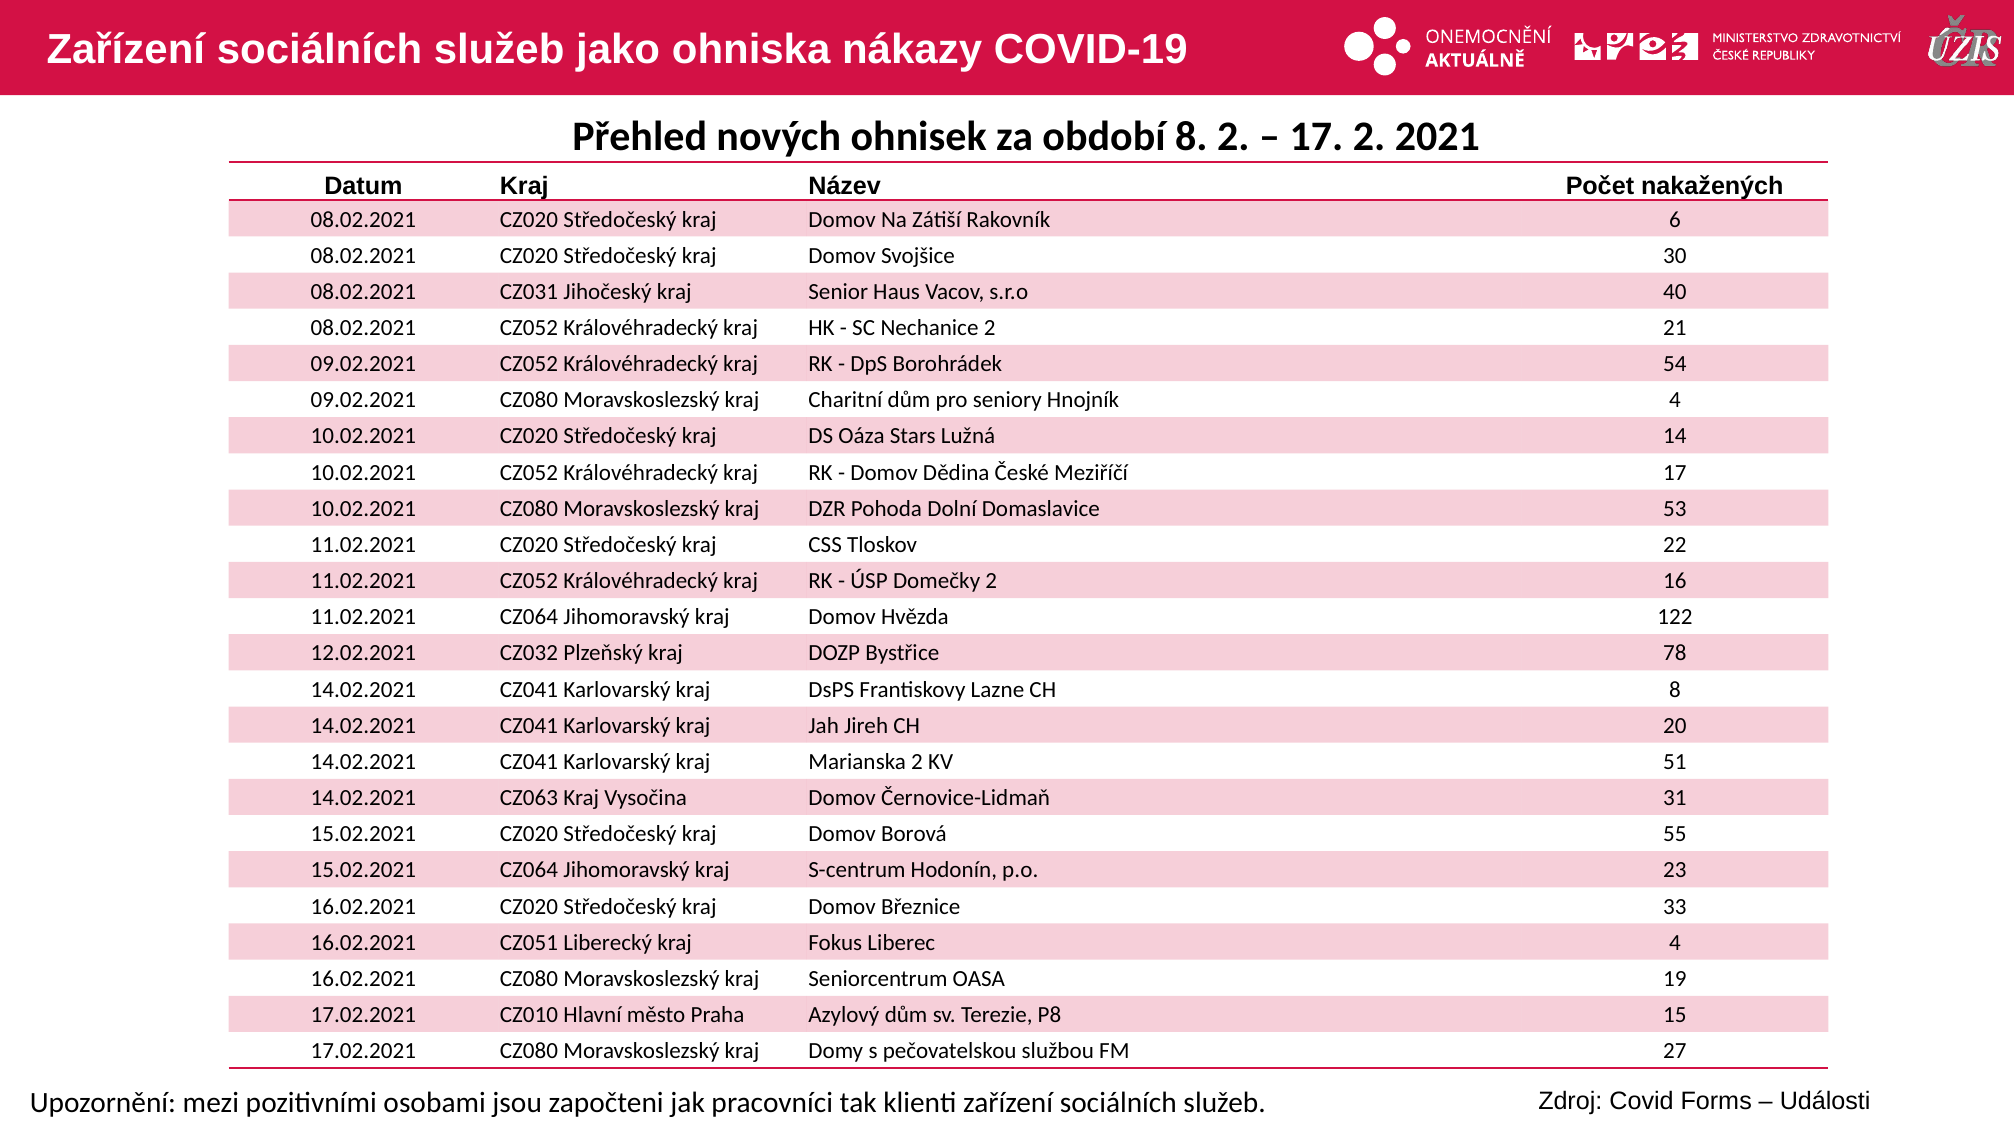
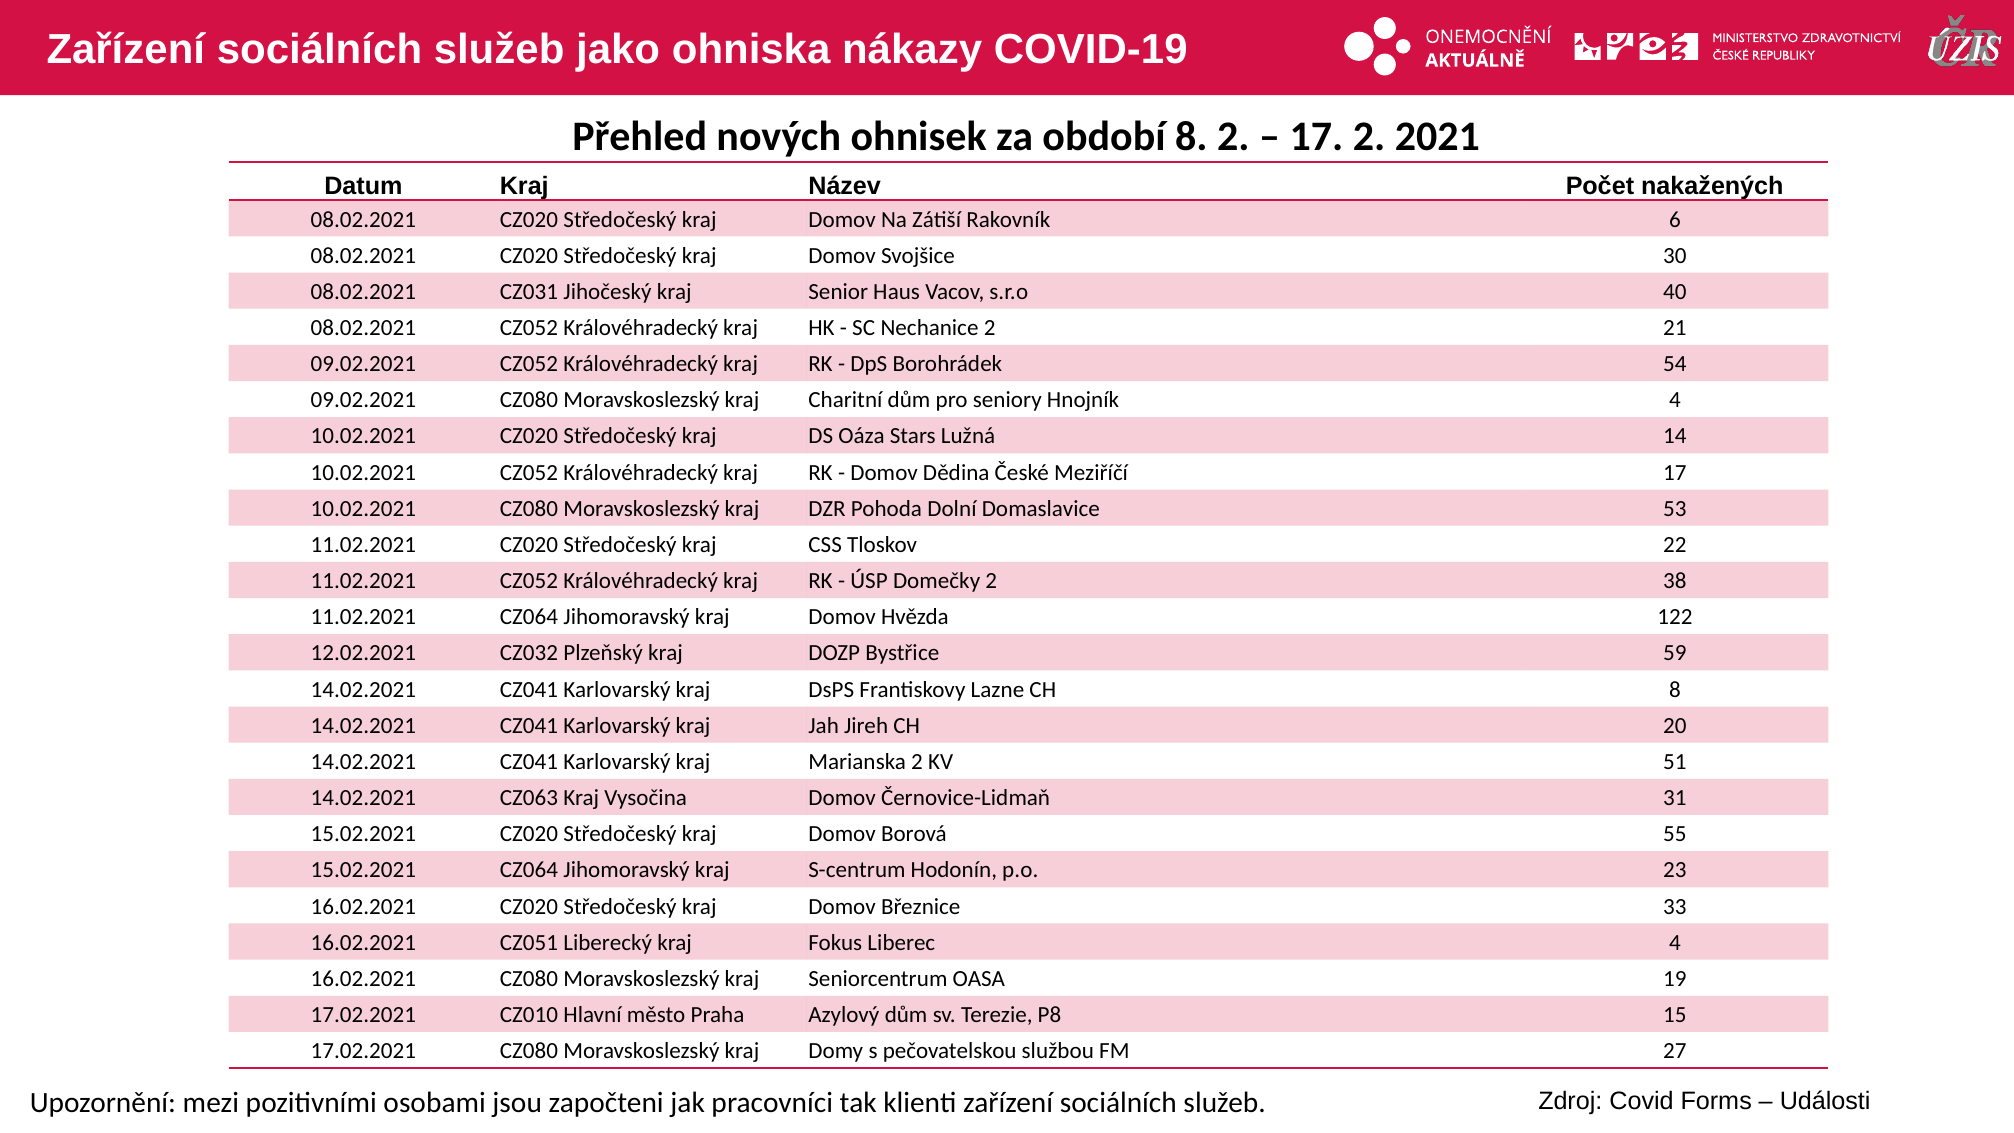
16: 16 -> 38
78: 78 -> 59
